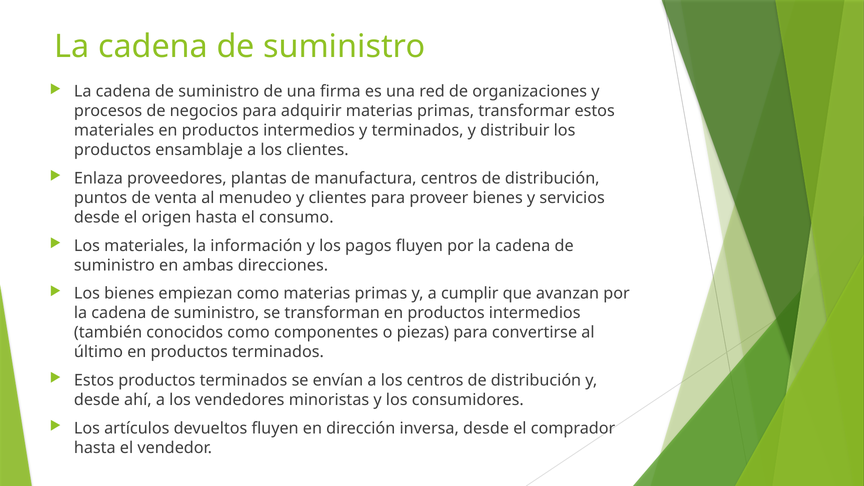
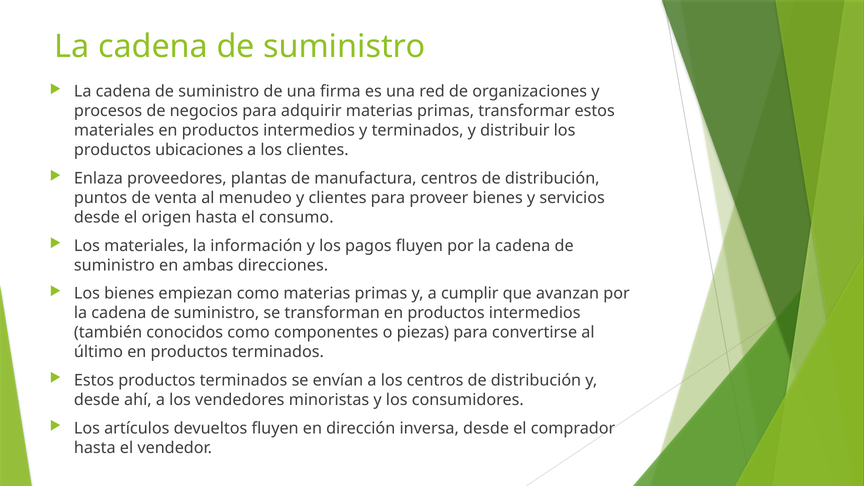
ensamblaje: ensamblaje -> ubicaciones
